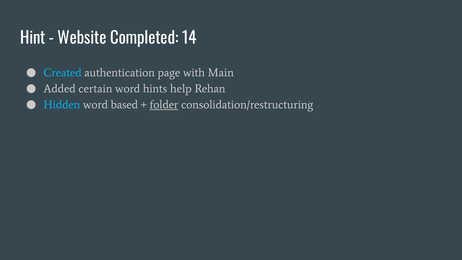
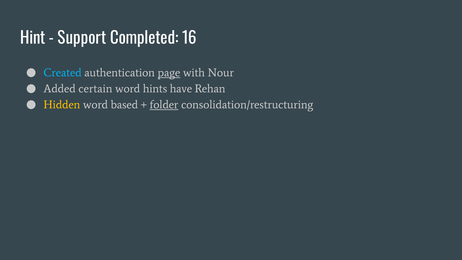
Website: Website -> Support
14: 14 -> 16
page underline: none -> present
Main: Main -> Nour
help: help -> have
Hidden colour: light blue -> yellow
